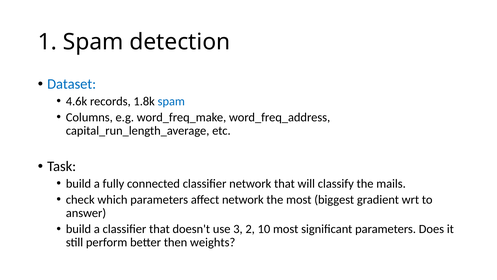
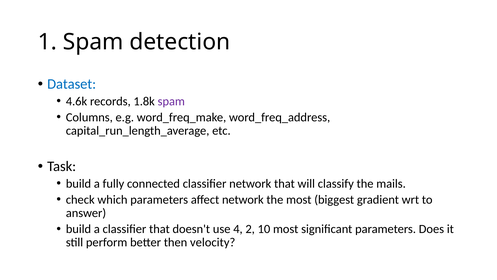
spam at (171, 101) colour: blue -> purple
3: 3 -> 4
weights: weights -> velocity
